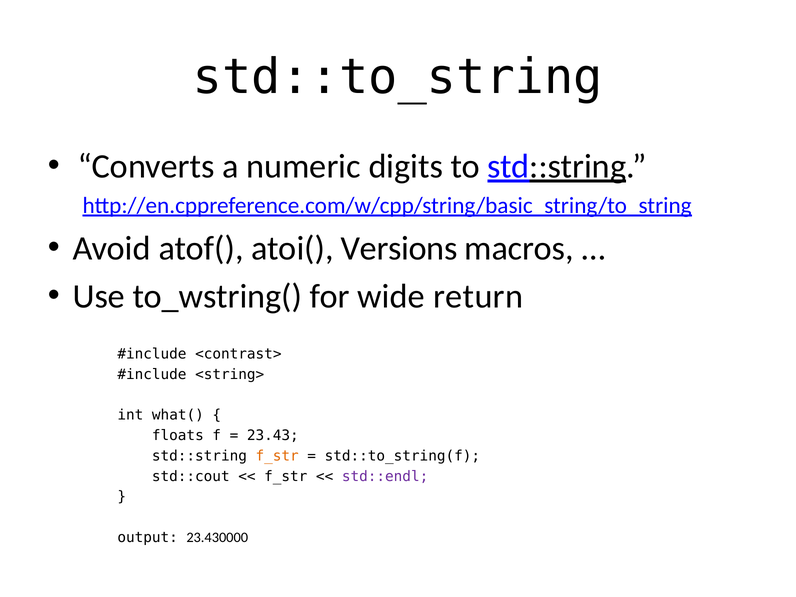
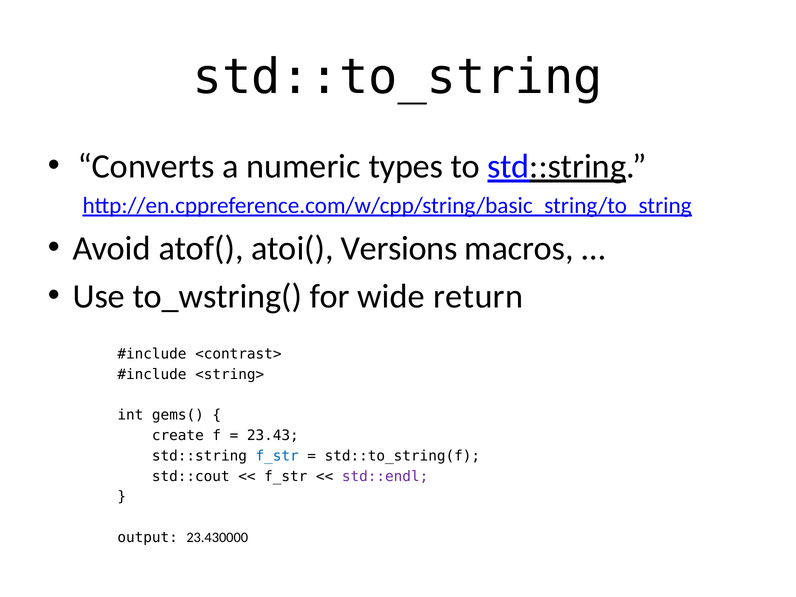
digits: digits -> types
what(: what( -> gems(
floats: floats -> create
f_str at (277, 456) colour: orange -> blue
